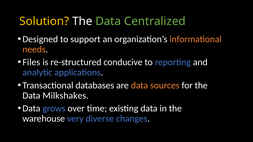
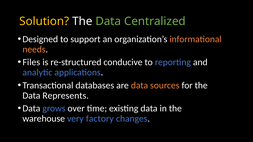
Milkshakes: Milkshakes -> Represents
diverse: diverse -> factory
